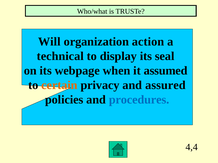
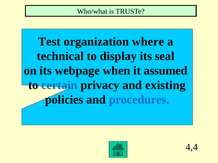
Will: Will -> Test
action: action -> where
certain colour: orange -> blue
assured: assured -> existing
